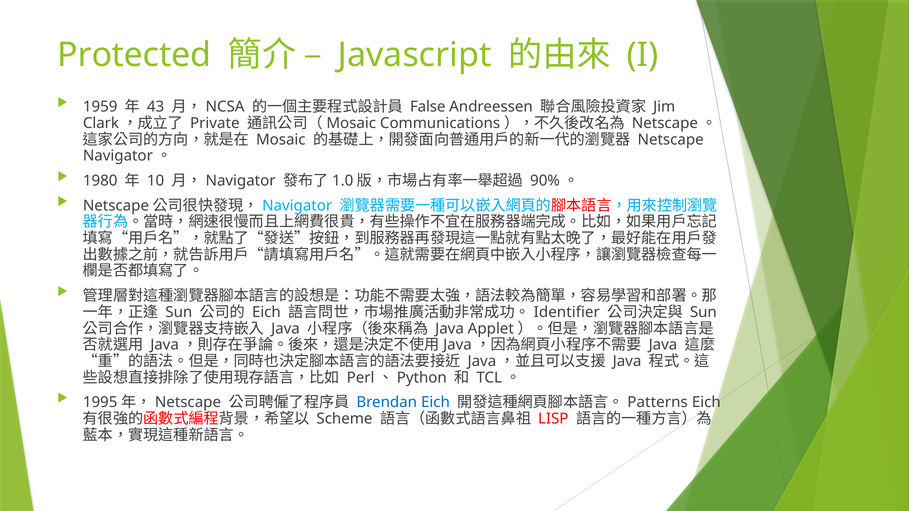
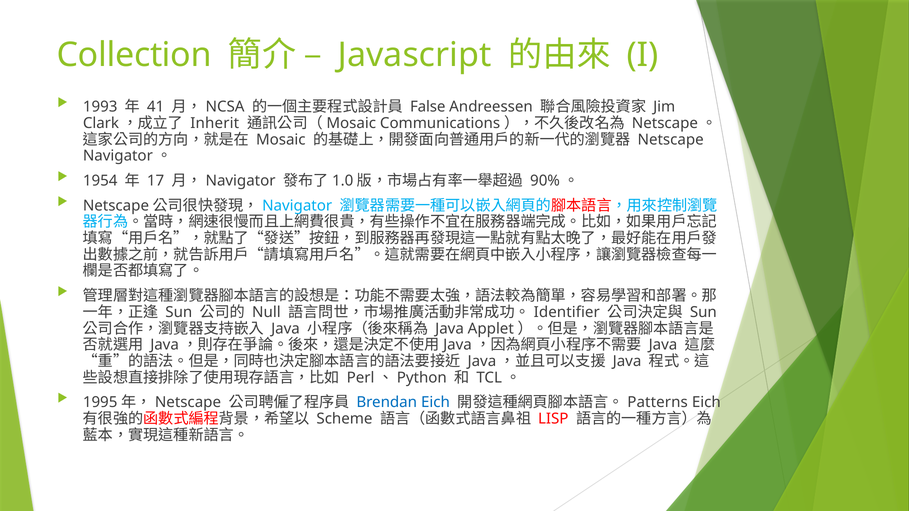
Protected: Protected -> Collection
1959: 1959 -> 1993
43: 43 -> 41
Private: Private -> Inherit
1980: 1980 -> 1954
10: 10 -> 17
Eich at (266, 312): Eich -> Null
